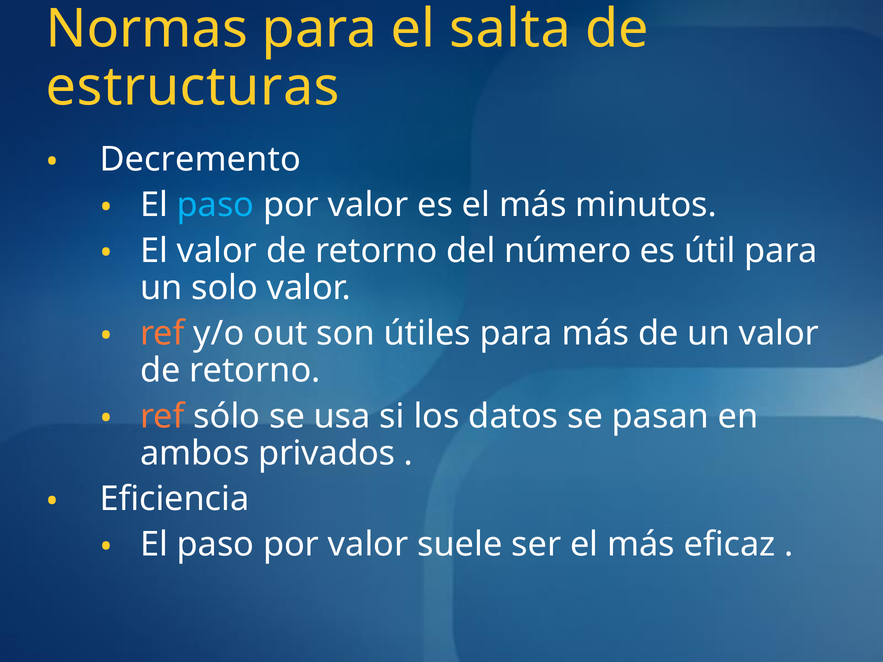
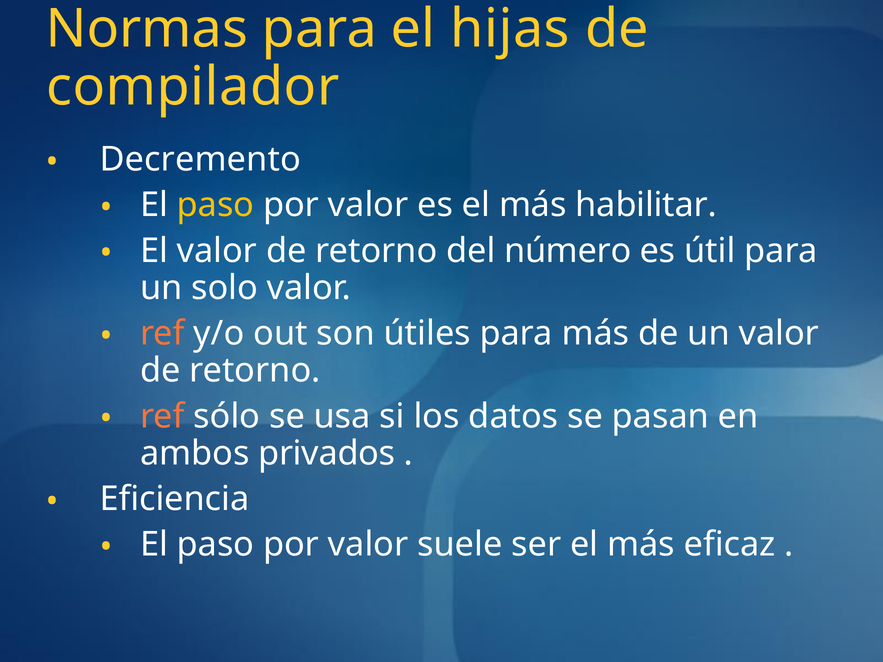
salta: salta -> hijas
estructuras: estructuras -> compilador
paso at (216, 205) colour: light blue -> yellow
minutos: minutos -> habilitar
